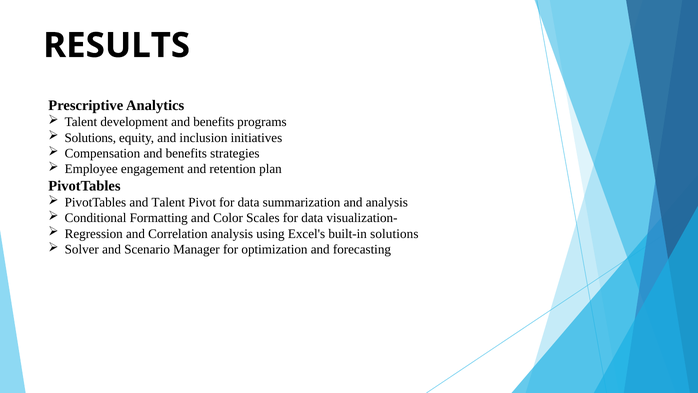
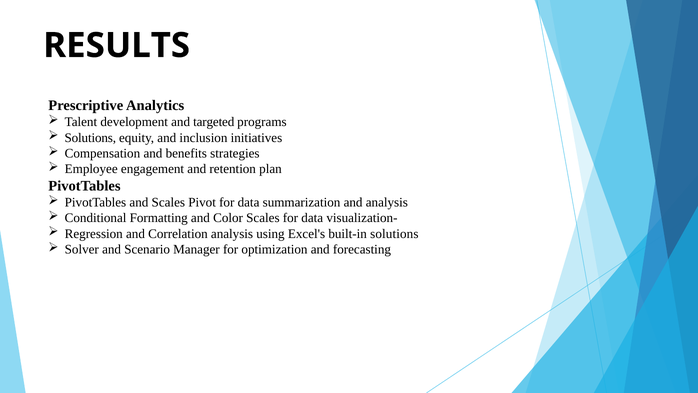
development and benefits: benefits -> targeted
and Talent: Talent -> Scales
